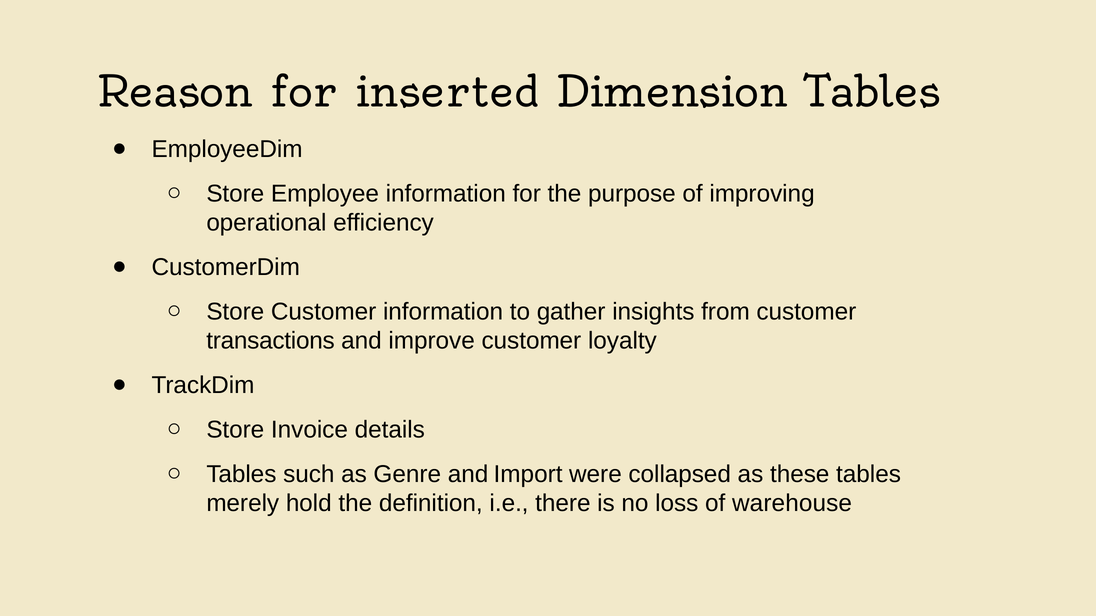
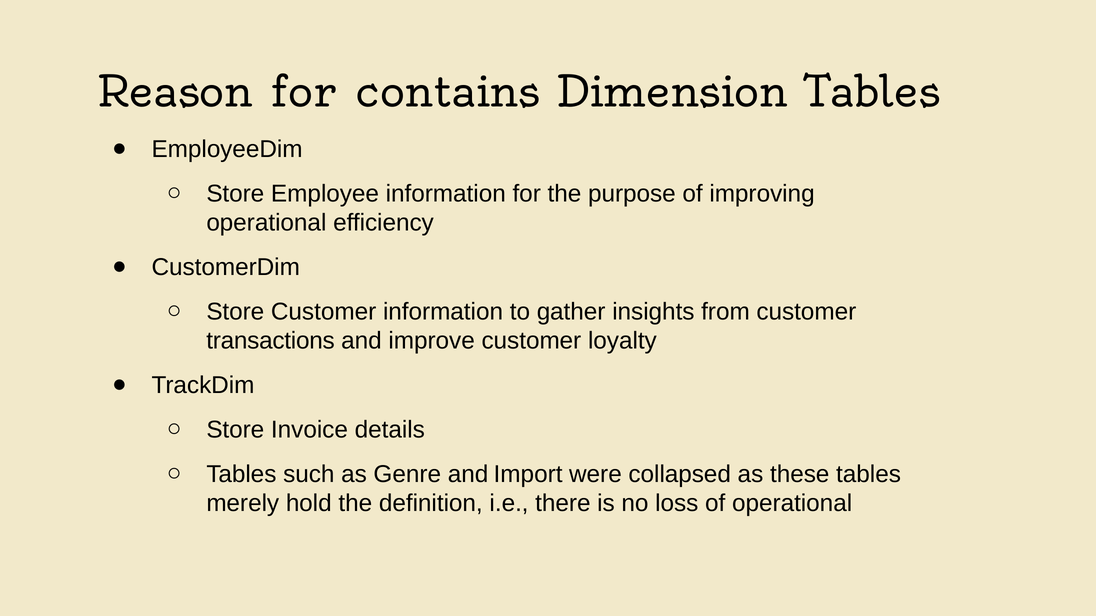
inserted: inserted -> contains
of warehouse: warehouse -> operational
